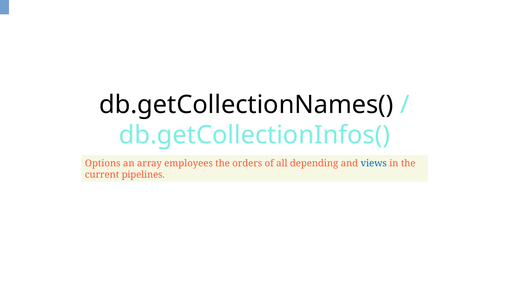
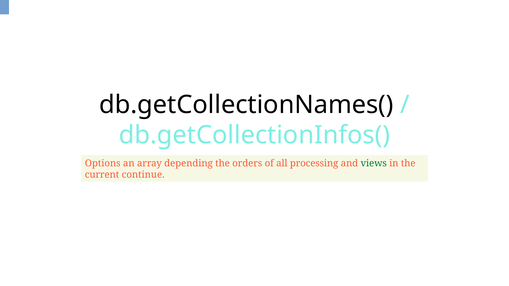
employees: employees -> depending
depending: depending -> processing
views colour: blue -> green
pipelines: pipelines -> continue
